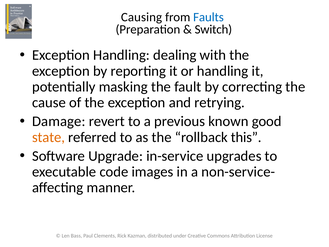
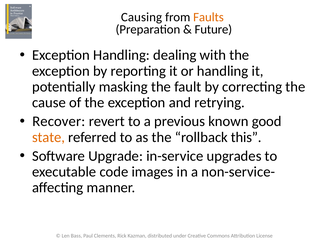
Faults colour: blue -> orange
Switch: Switch -> Future
Damage: Damage -> Recover
